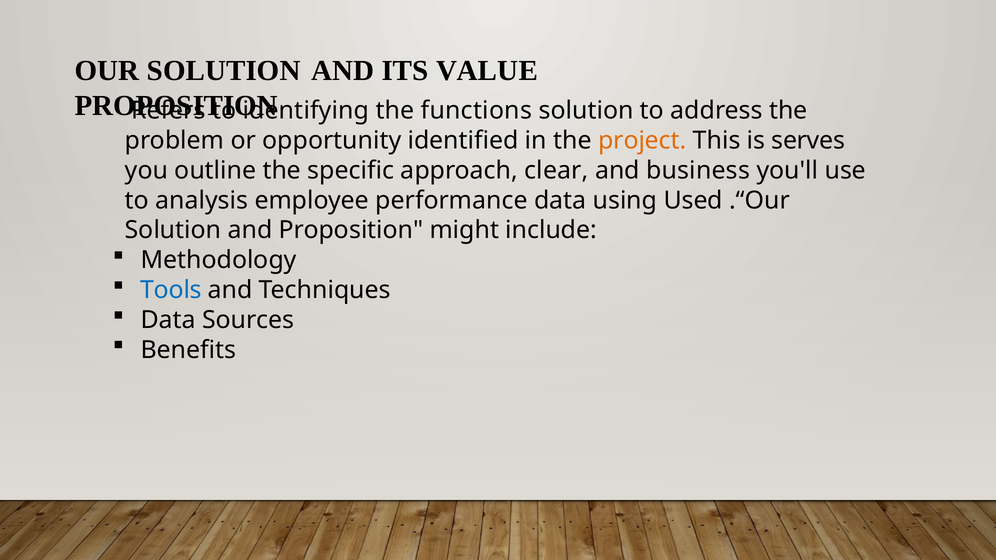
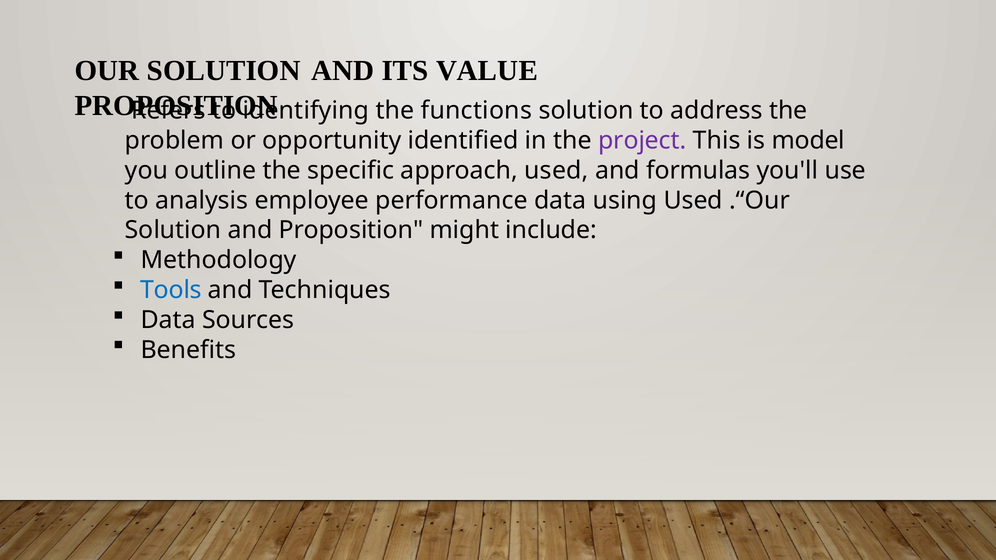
project colour: orange -> purple
serves: serves -> model
approach clear: clear -> used
business: business -> formulas
